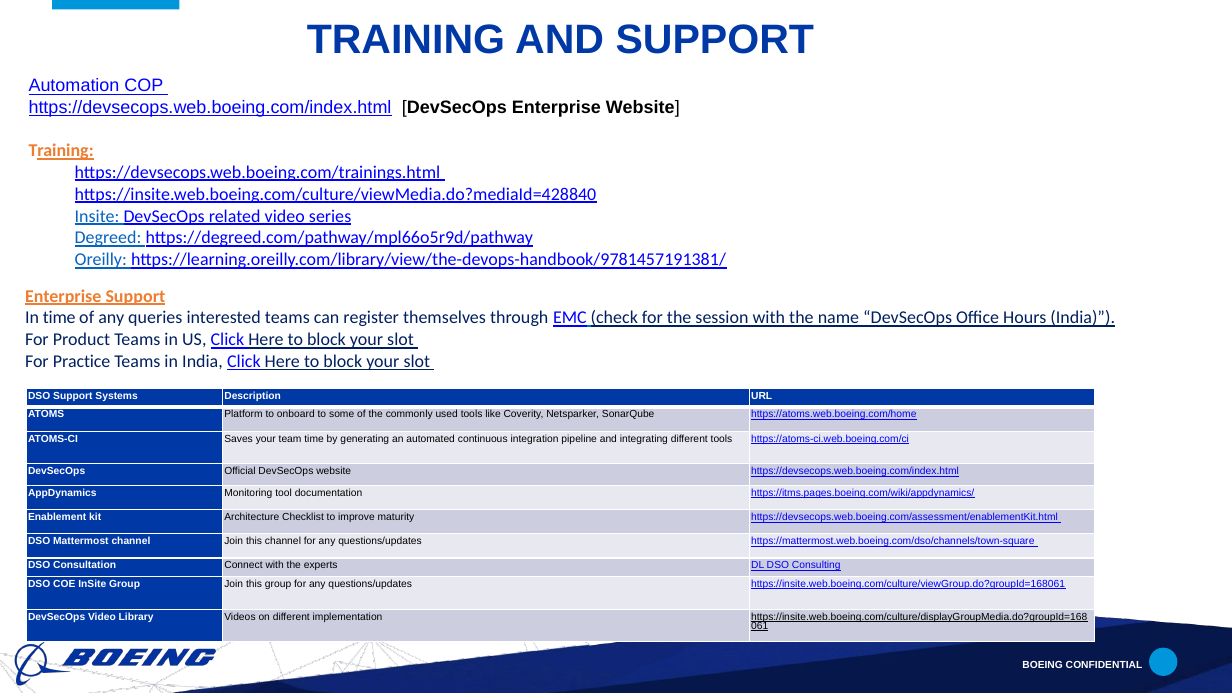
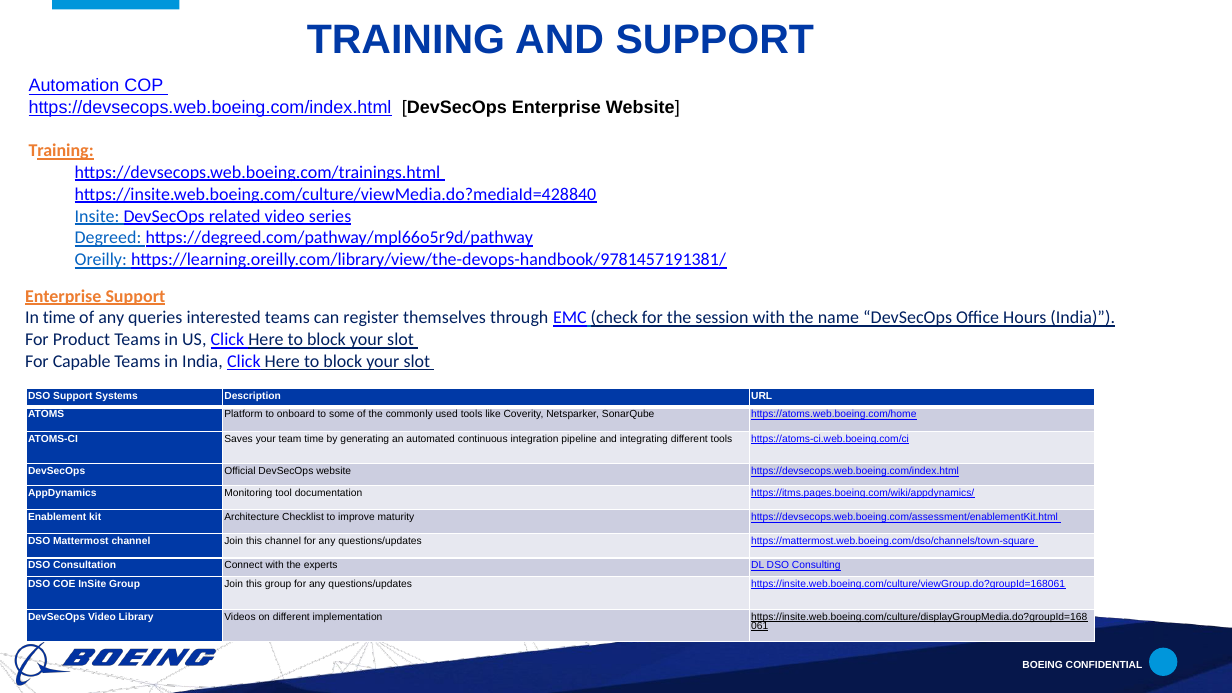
Practice: Practice -> Capable
